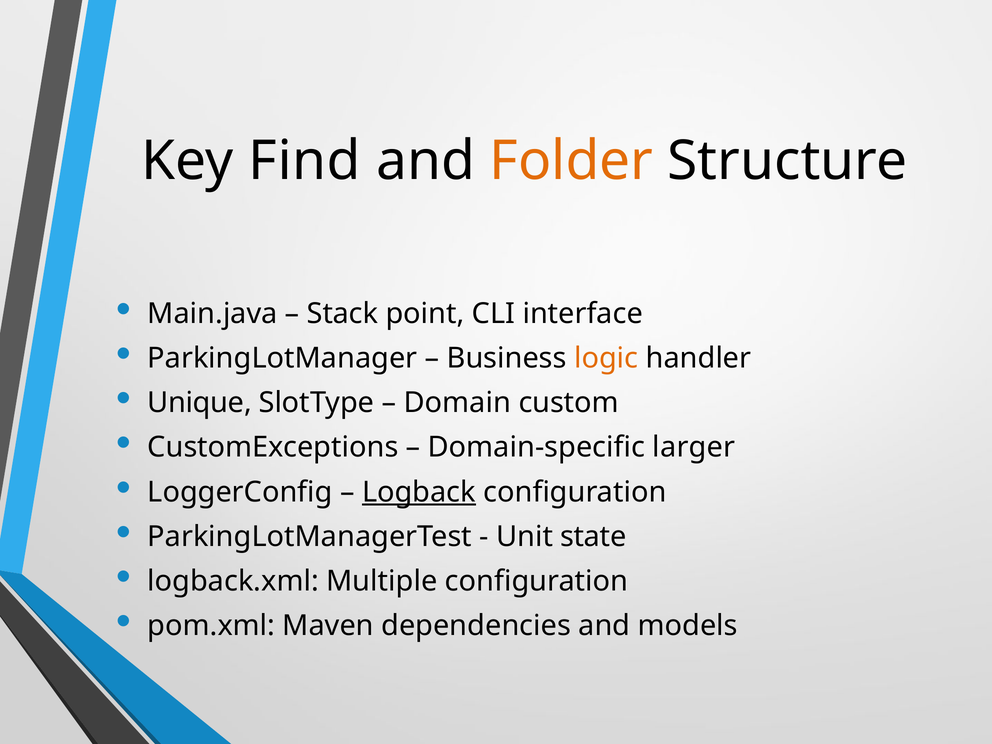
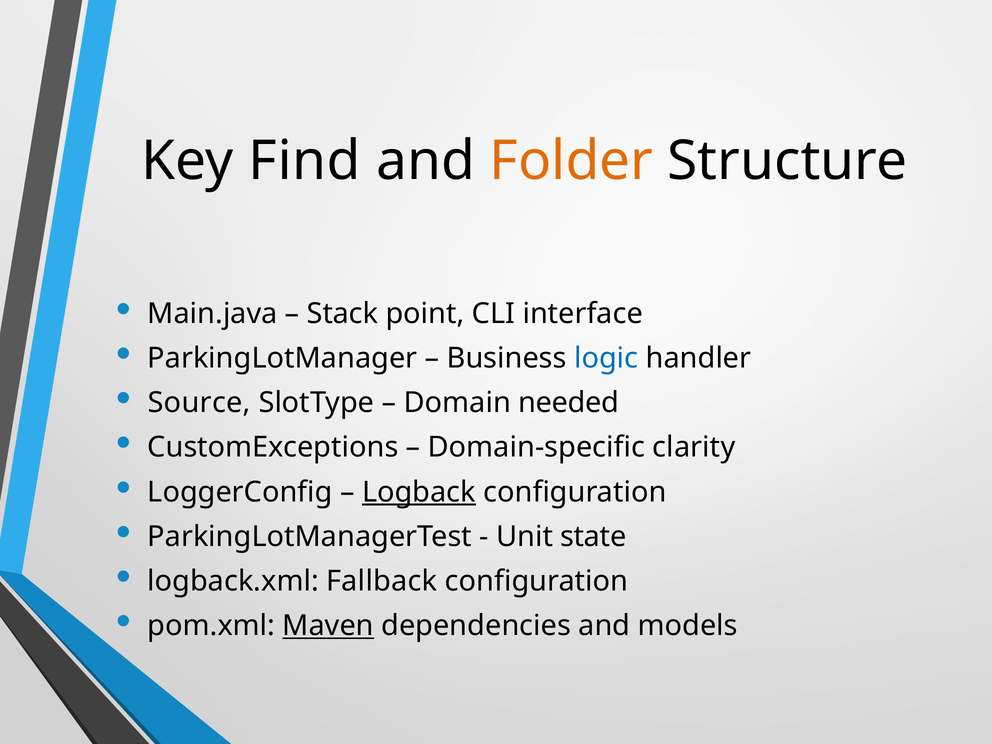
logic colour: orange -> blue
Unique: Unique -> Source
custom: custom -> needed
larger: larger -> clarity
Multiple: Multiple -> Fallback
Maven underline: none -> present
